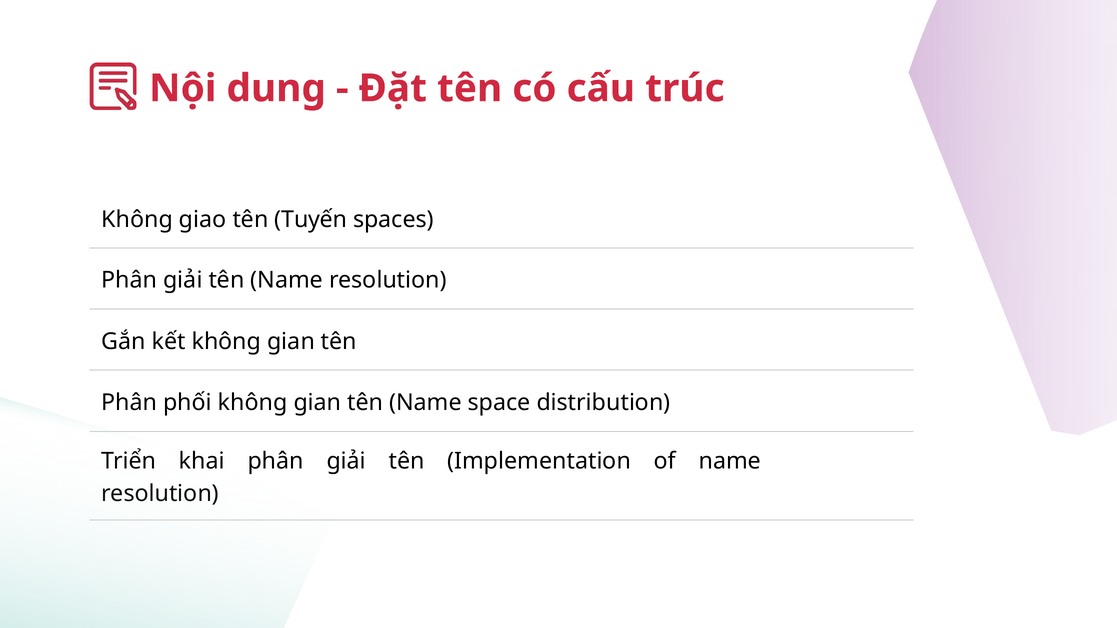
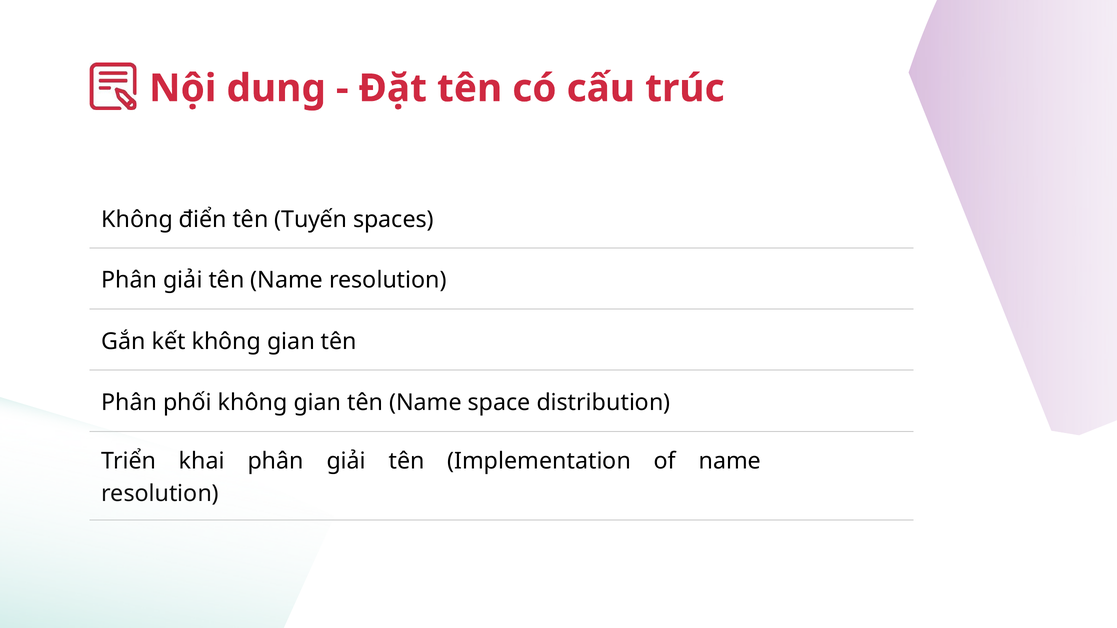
giao: giao -> điển
